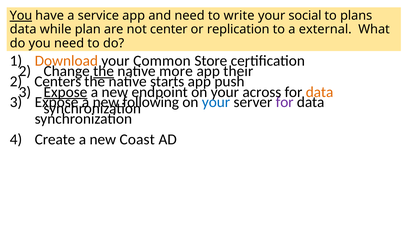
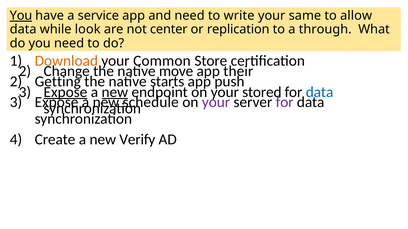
social: social -> same
plans: plans -> allow
plan: plan -> look
external: external -> through
the at (104, 71) underline: present -> none
more: more -> move
Centers: Centers -> Getting
new at (115, 92) underline: none -> present
across: across -> stored
data at (320, 92) colour: orange -> blue
following: following -> schedule
your at (216, 102) colour: blue -> purple
Coast: Coast -> Verify
